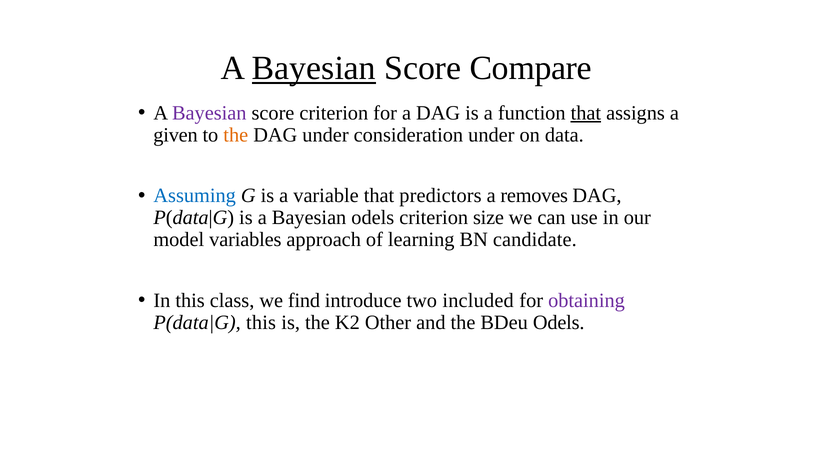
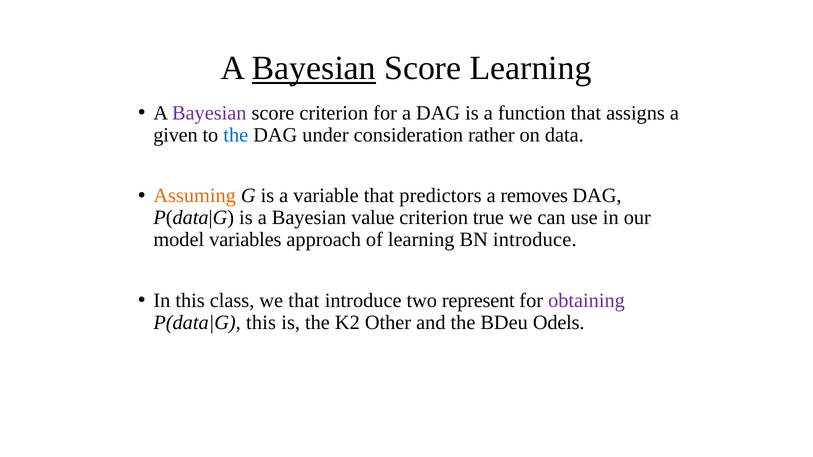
Score Compare: Compare -> Learning
that at (586, 113) underline: present -> none
the at (236, 135) colour: orange -> blue
consideration under: under -> rather
Assuming colour: blue -> orange
Bayesian odels: odels -> value
size: size -> true
BN candidate: candidate -> introduce
we find: find -> that
included: included -> represent
